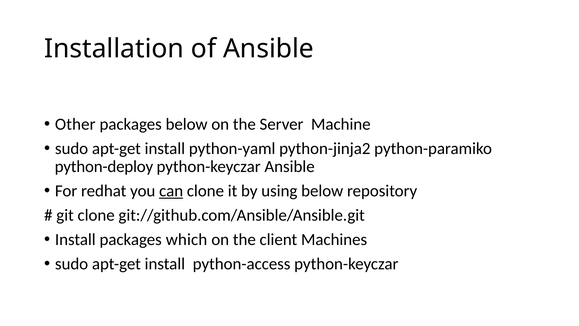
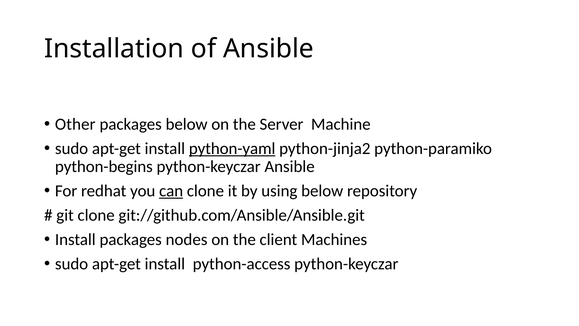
python-yaml underline: none -> present
python-deploy: python-deploy -> python-begins
which: which -> nodes
